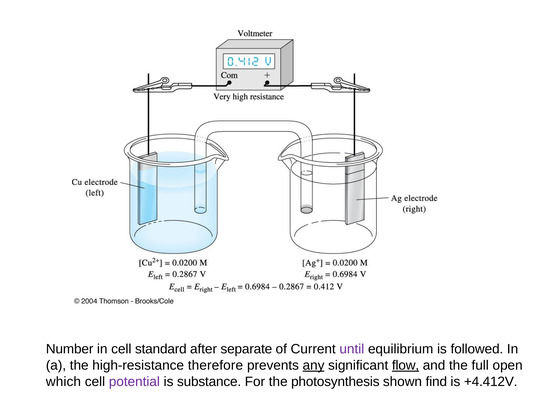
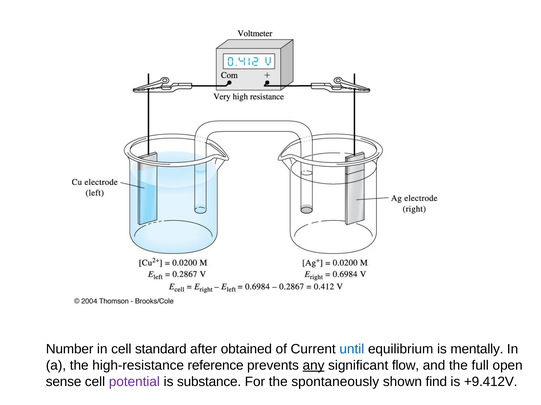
separate: separate -> obtained
until colour: purple -> blue
followed: followed -> mentally
therefore: therefore -> reference
flow underline: present -> none
which: which -> sense
photosynthesis: photosynthesis -> spontaneously
+4.412V: +4.412V -> +9.412V
